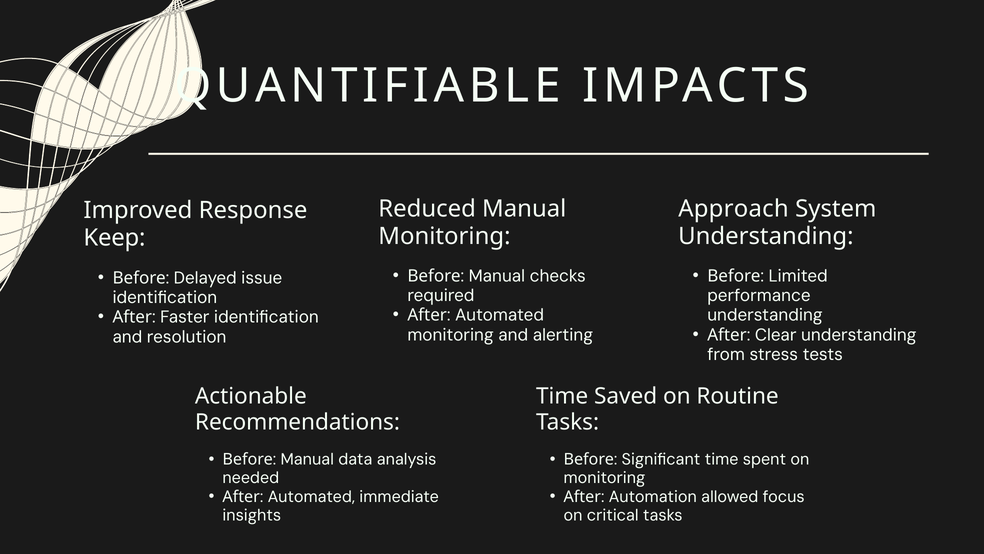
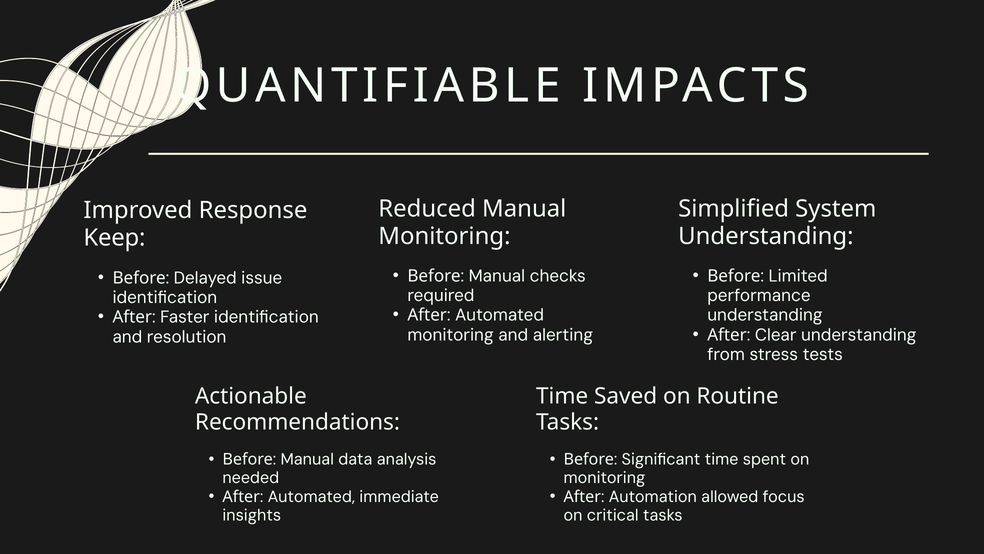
Approach: Approach -> Simplified
